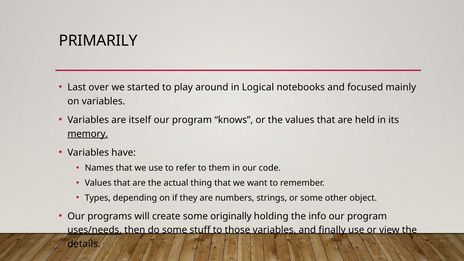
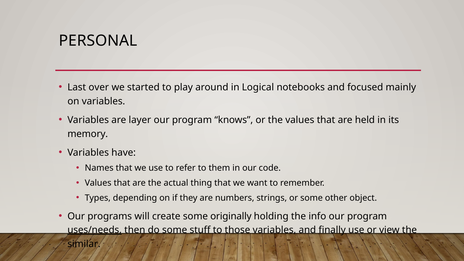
PRIMARILY: PRIMARILY -> PERSONAL
itself: itself -> layer
memory underline: present -> none
details: details -> similar
